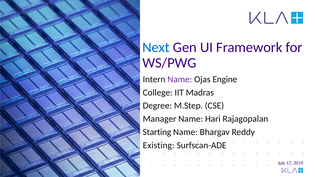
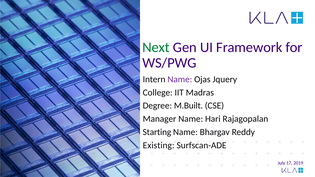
Next colour: blue -> green
Engine: Engine -> Jquery
M.Step: M.Step -> M.Built
